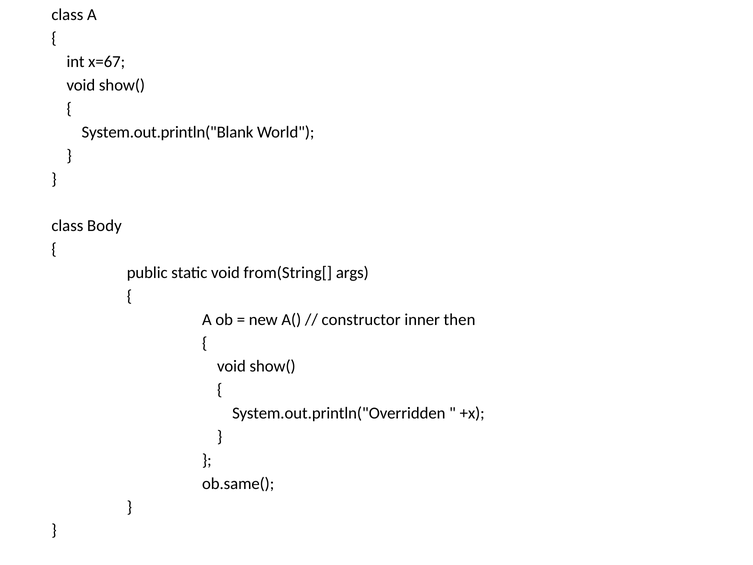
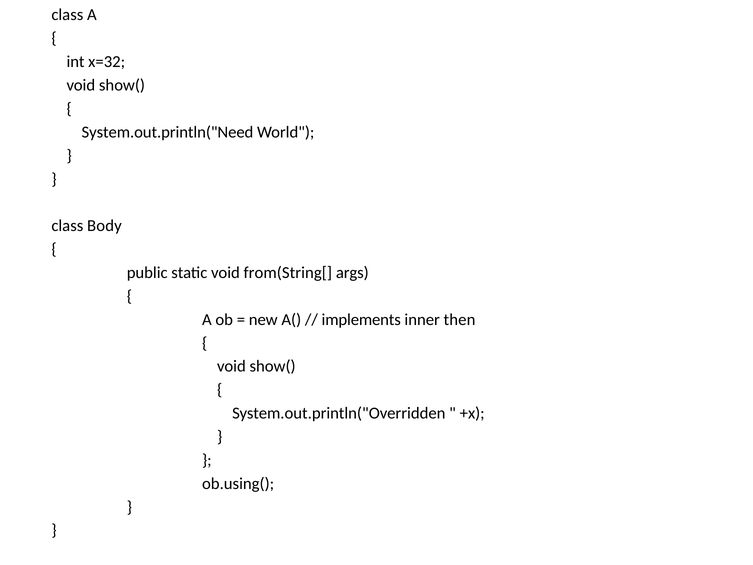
x=67: x=67 -> x=32
System.out.println("Blank: System.out.println("Blank -> System.out.println("Need
constructor: constructor -> implements
ob.same(: ob.same( -> ob.using(
